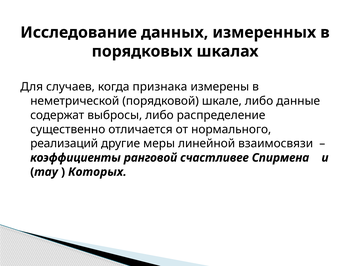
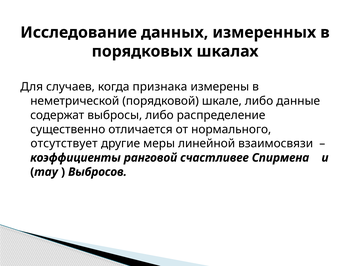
реализаций: реализаций -> отсутствует
Которых: Которых -> Выбросов
